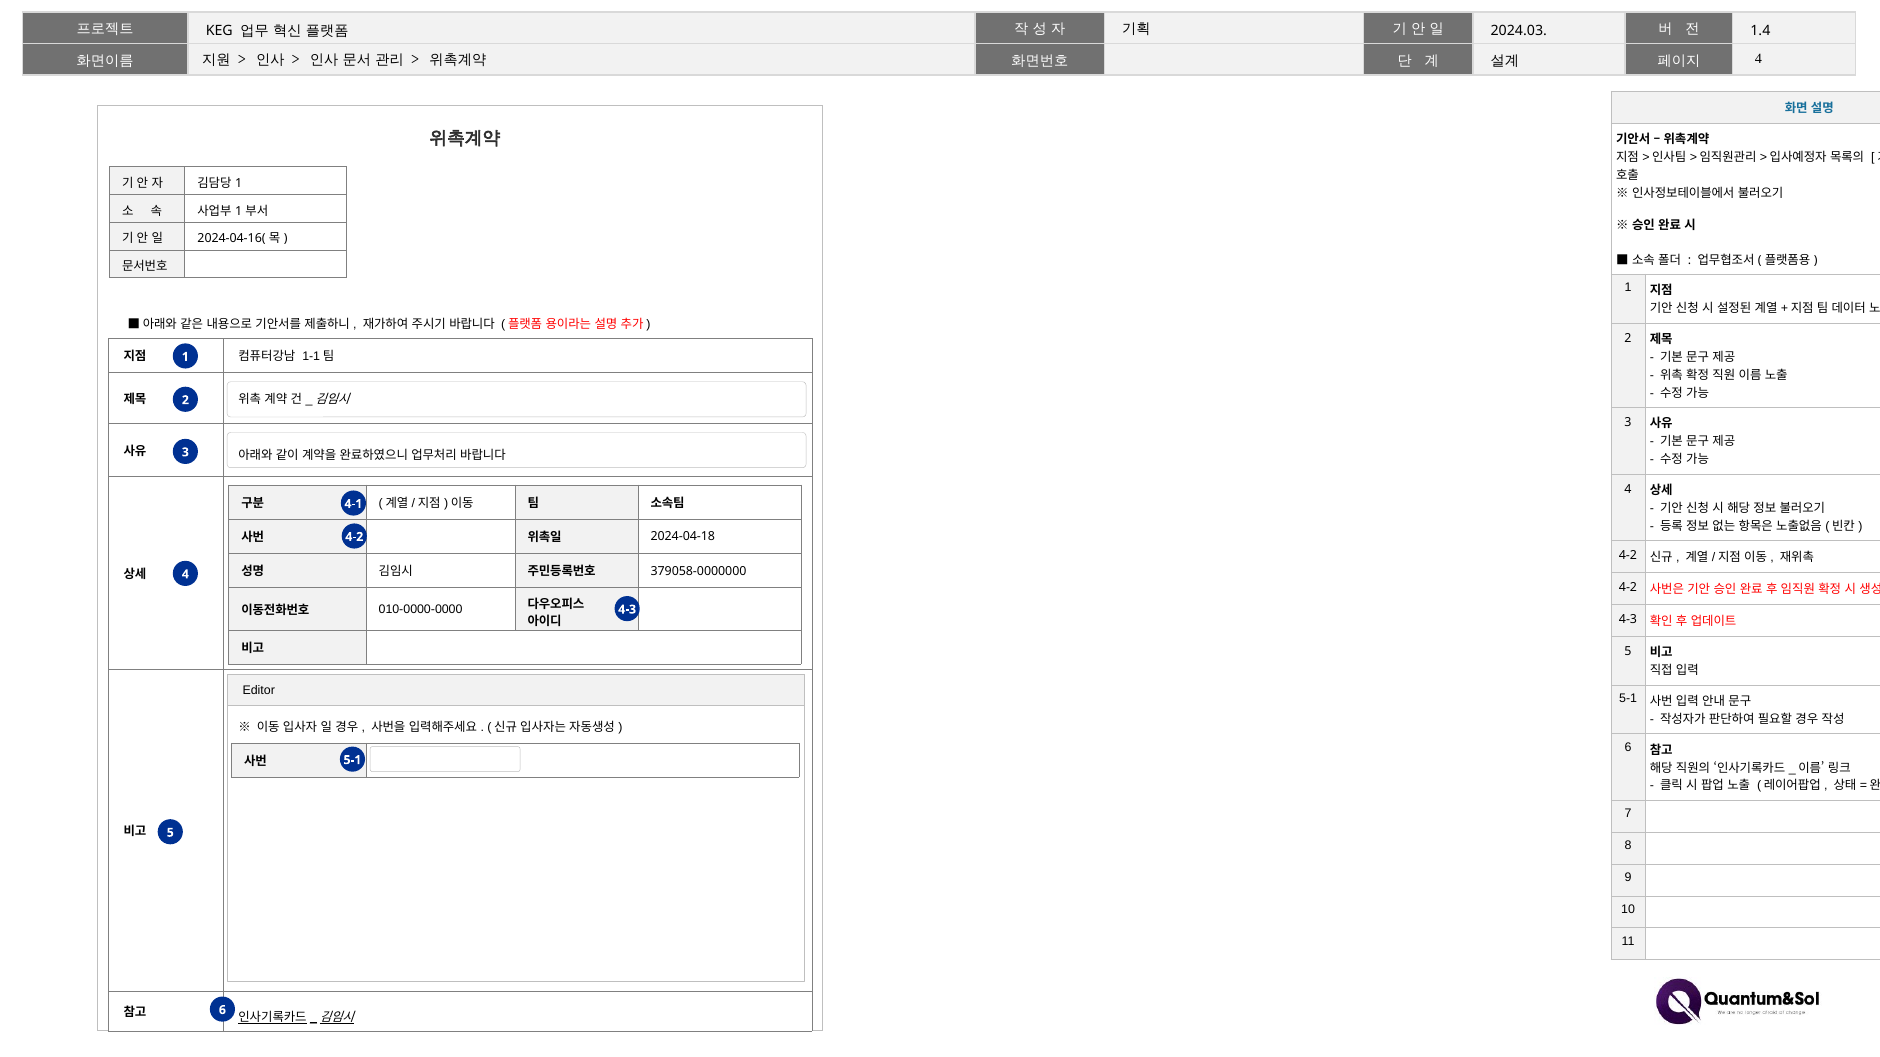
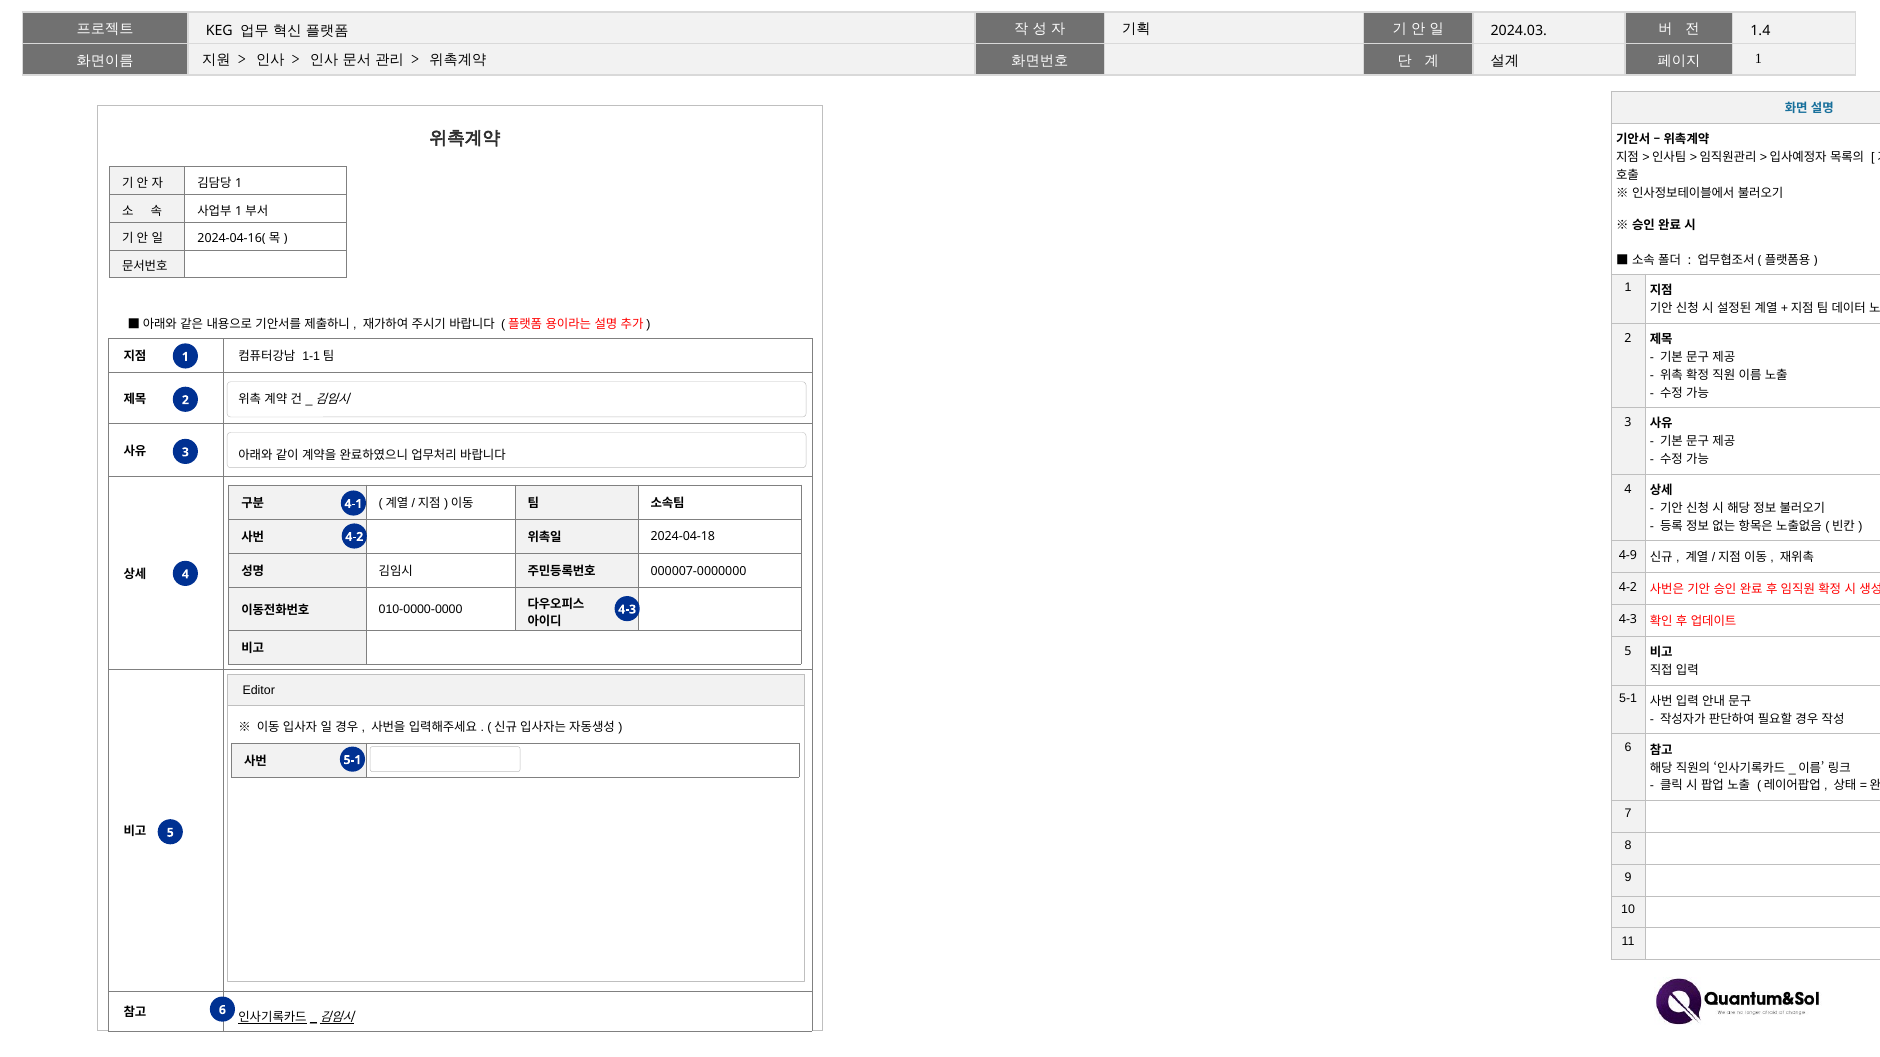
4 at (1758, 59): 4 -> 1
4-2 at (1628, 556): 4-2 -> 4-9
379058-0000000: 379058-0000000 -> 000007-0000000
